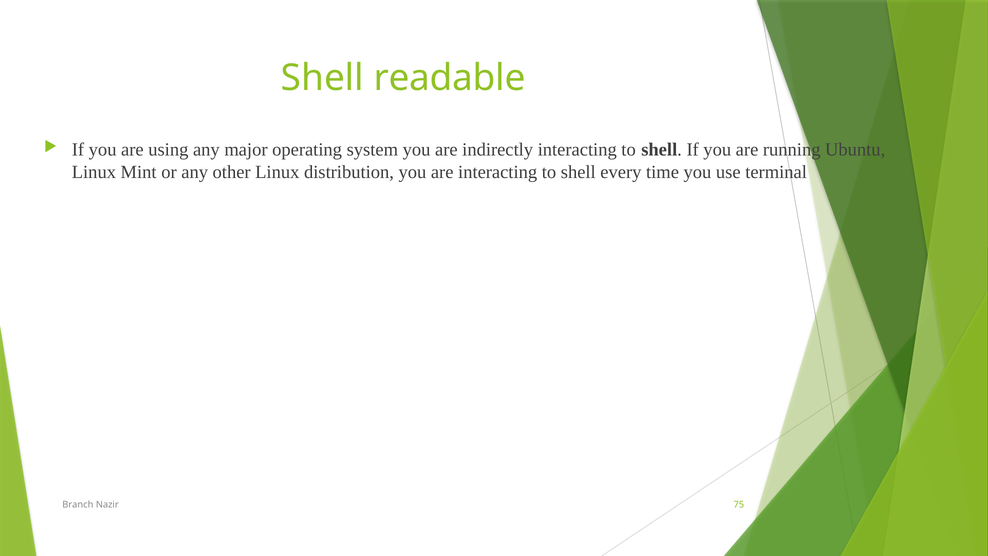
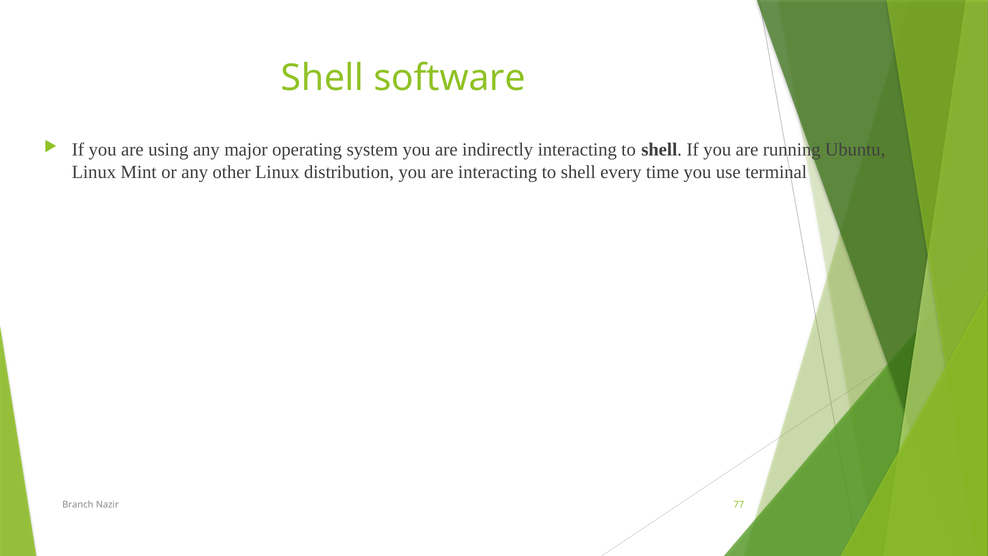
readable: readable -> software
75: 75 -> 77
